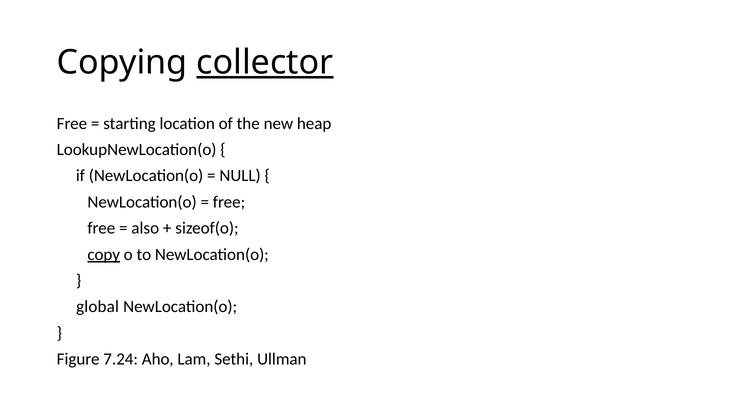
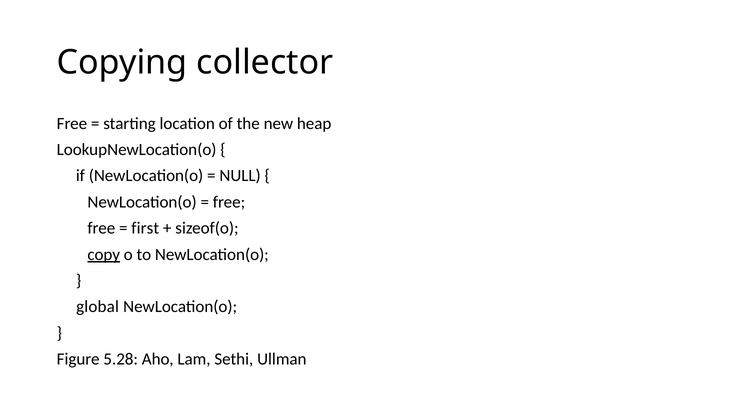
collector underline: present -> none
also: also -> first
7.24: 7.24 -> 5.28
